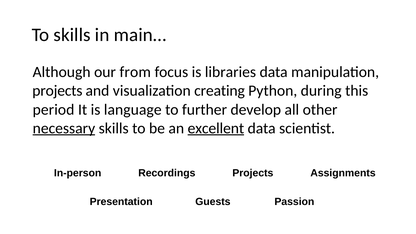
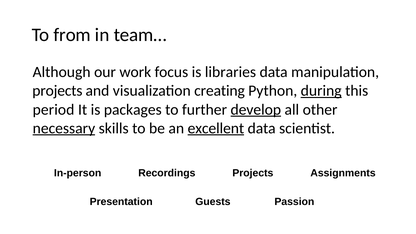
To skills: skills -> from
main…: main… -> team…
from: from -> work
during underline: none -> present
language: language -> packages
develop underline: none -> present
